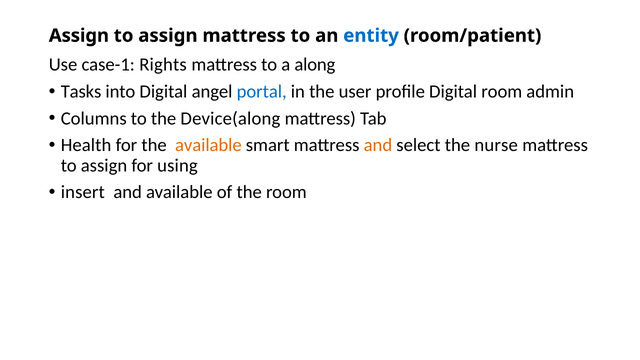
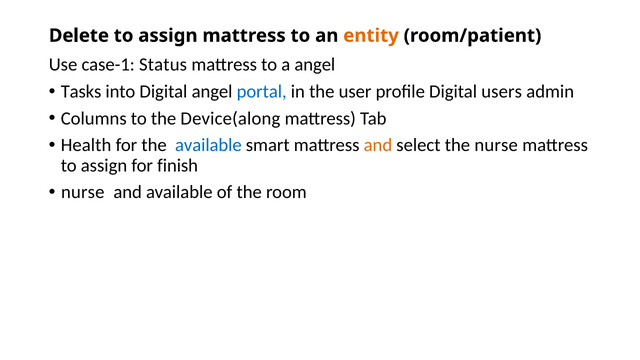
Assign at (79, 36): Assign -> Delete
entity colour: blue -> orange
Rights: Rights -> Status
a along: along -> angel
Digital room: room -> users
available at (208, 145) colour: orange -> blue
using: using -> finish
insert at (83, 192): insert -> nurse
